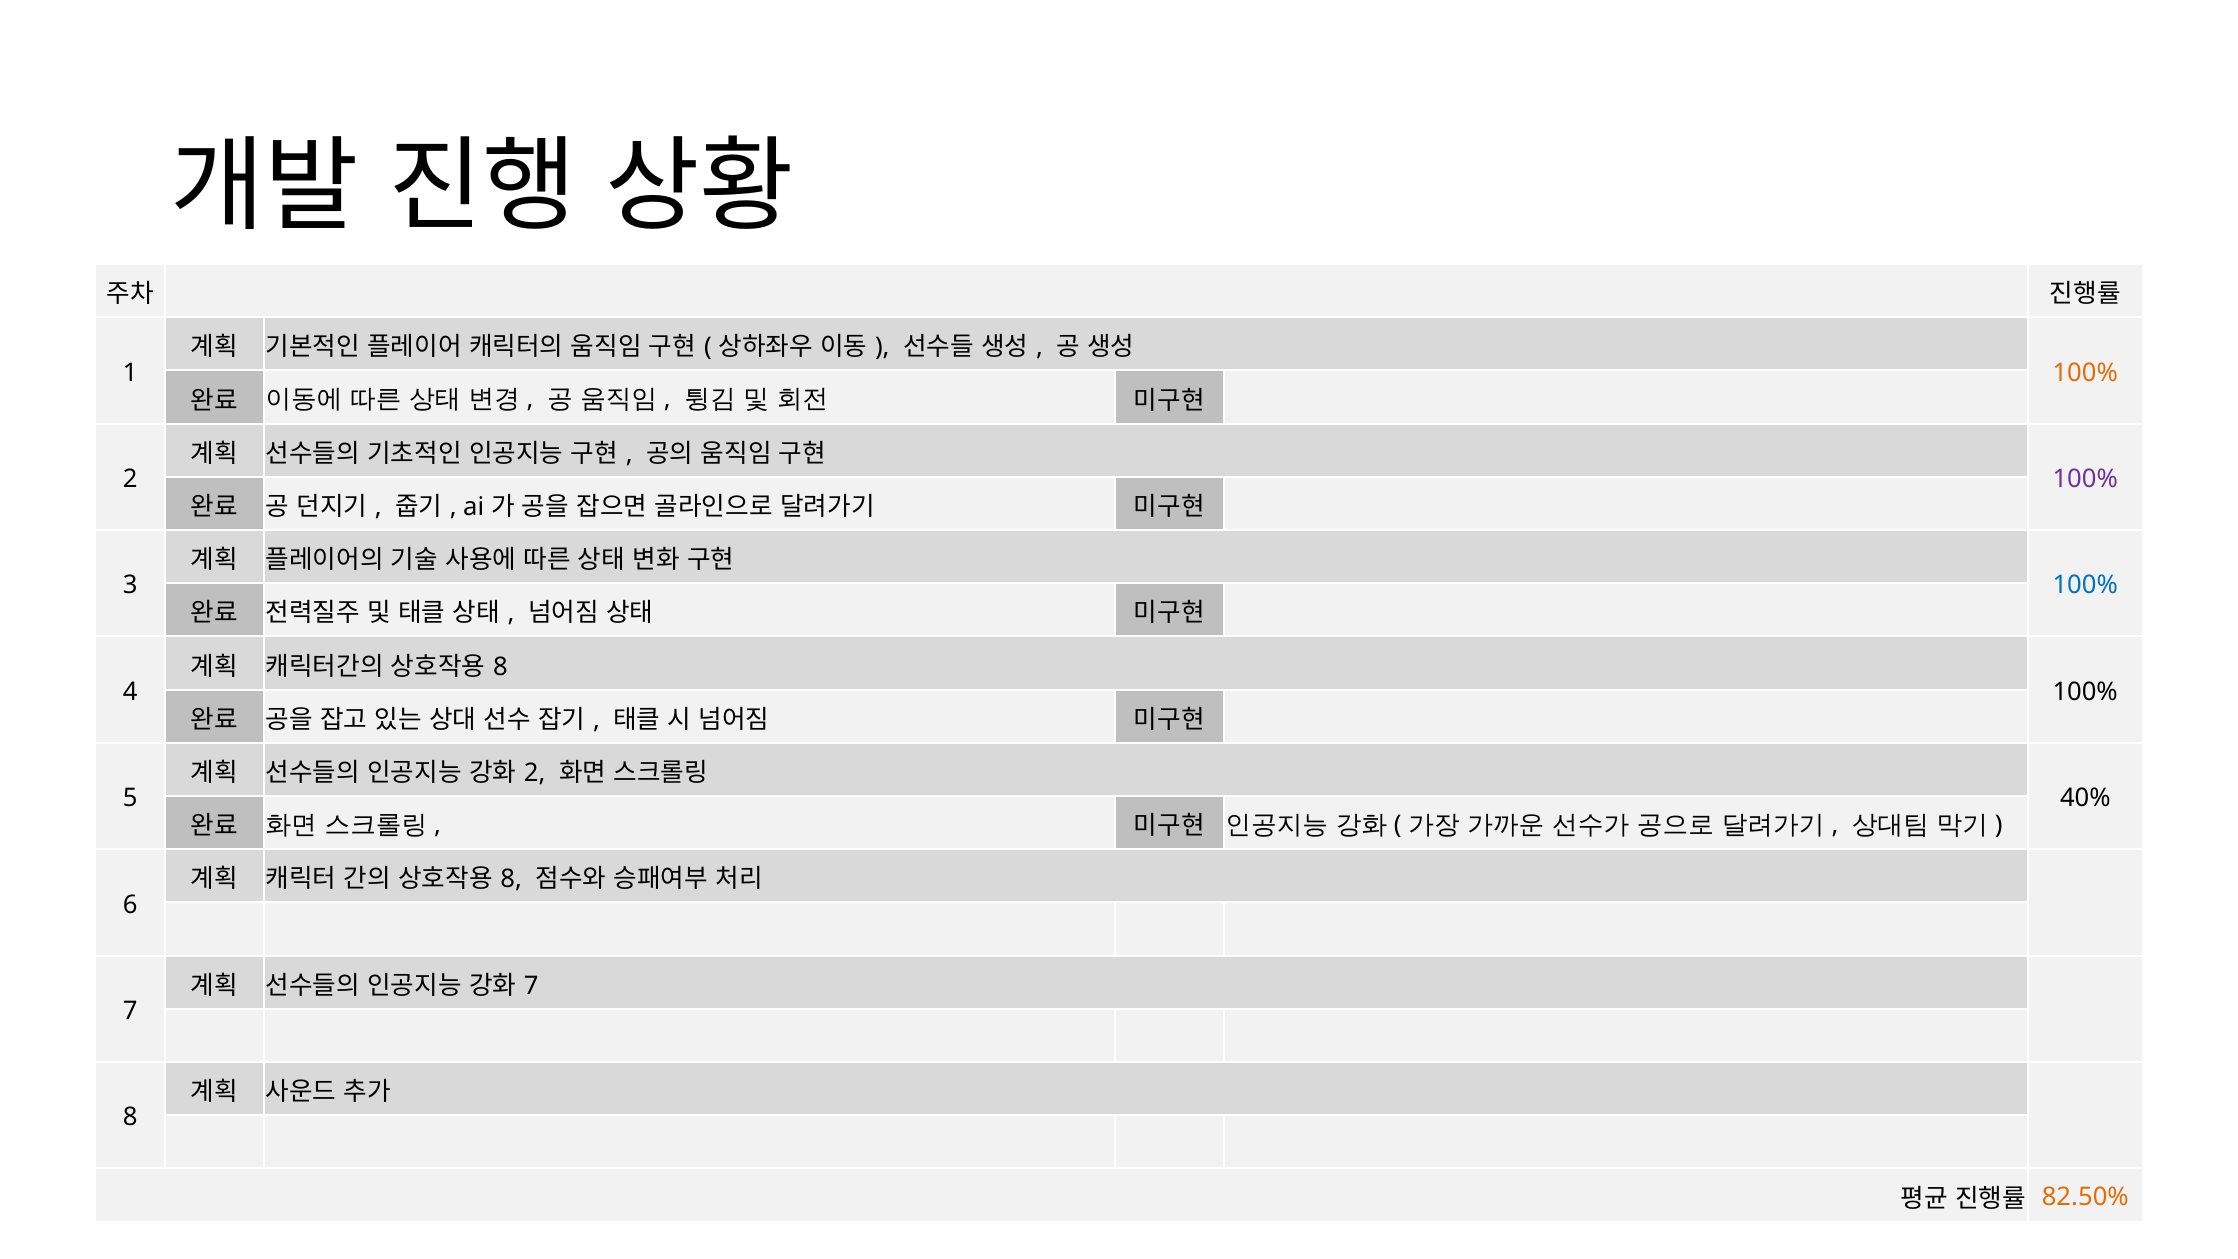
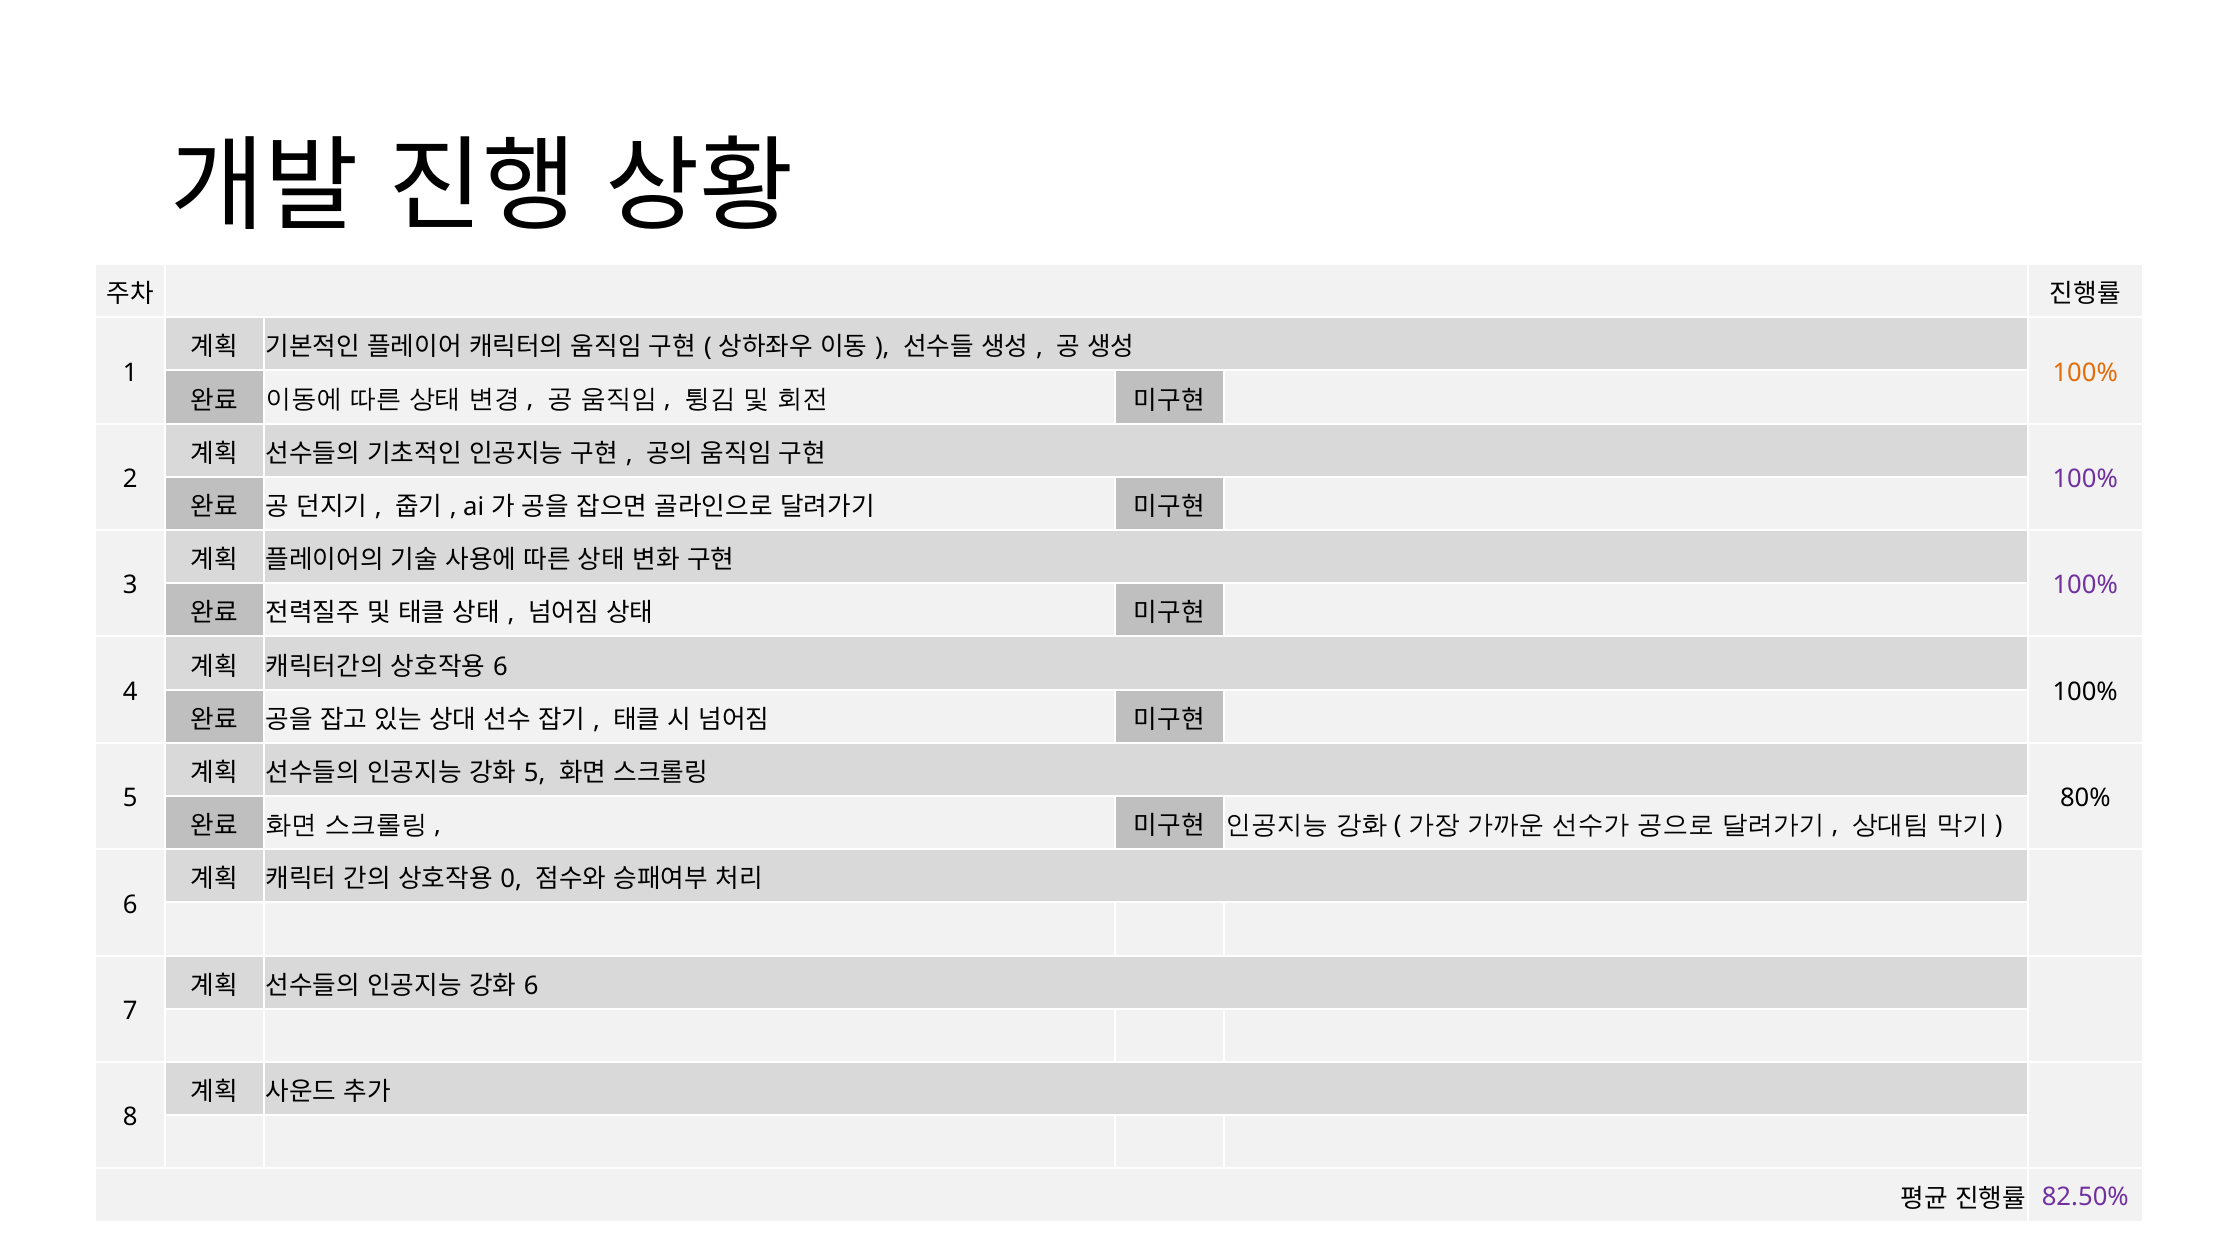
100% at (2085, 585) colour: blue -> purple
8 at (501, 667): 8 -> 6
2 at (535, 773): 2 -> 5
40%: 40% -> 80%
8 at (511, 879): 8 -> 0
7 at (531, 986): 7 -> 6
82.50% colour: orange -> purple
